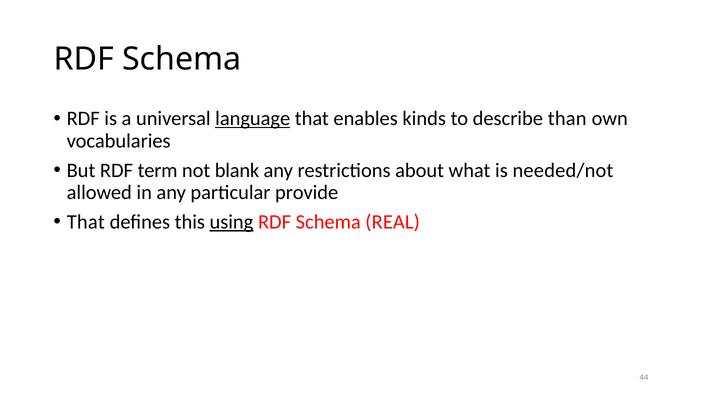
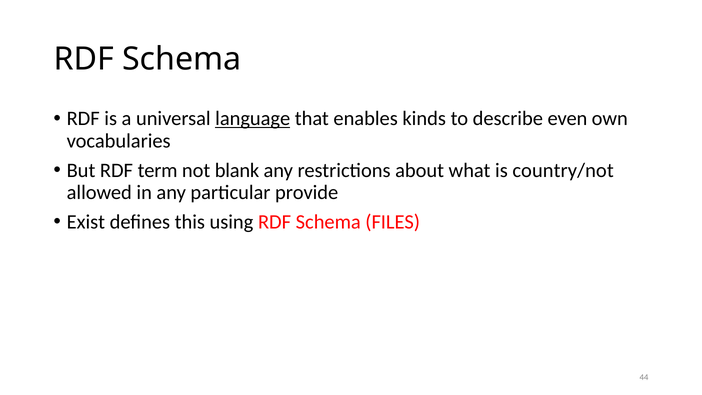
than: than -> even
needed/not: needed/not -> country/not
That at (86, 222): That -> Exist
using underline: present -> none
REAL: REAL -> FILES
